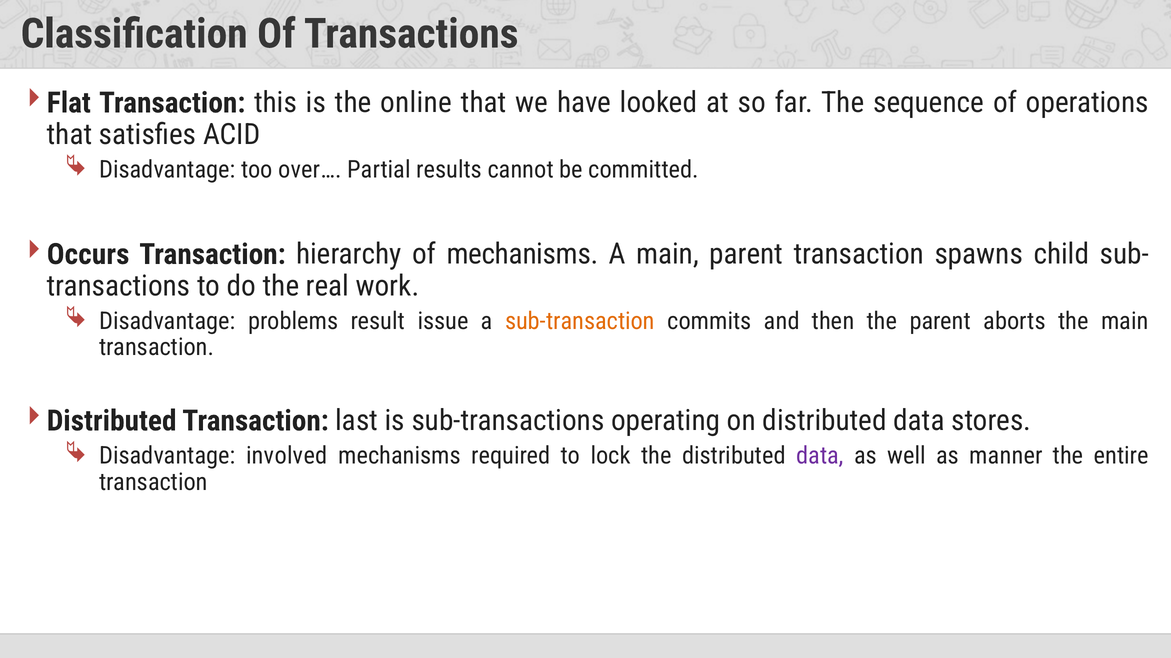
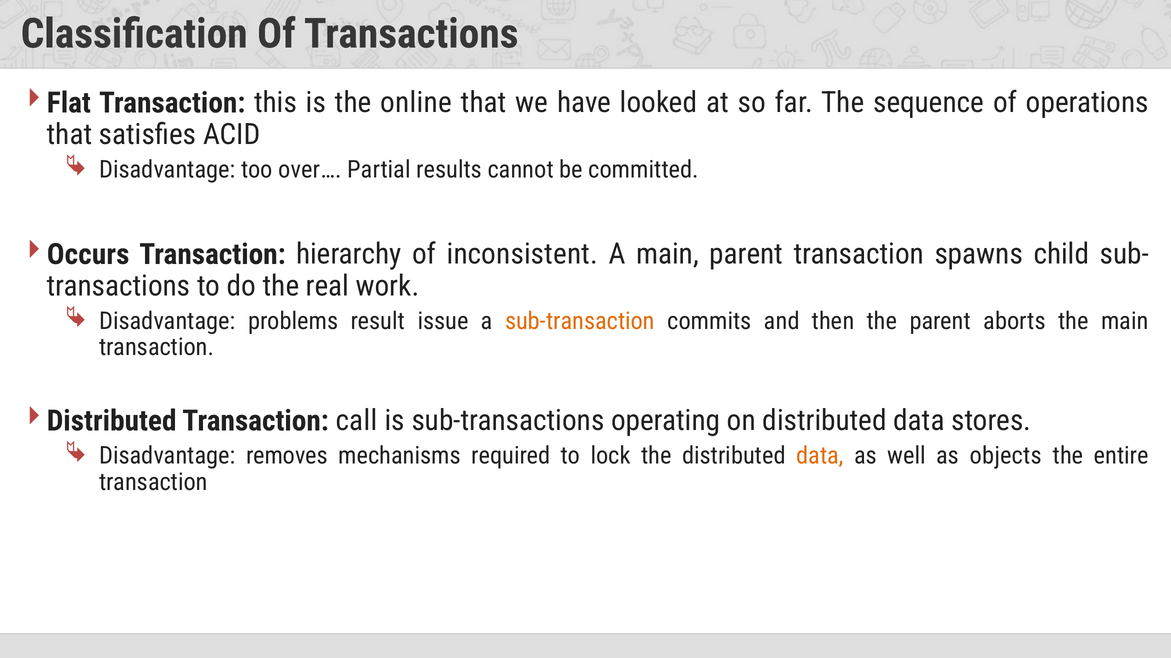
of mechanisms: mechanisms -> inconsistent
last: last -> call
involved: involved -> removes
data at (820, 456) colour: purple -> orange
manner: manner -> objects
